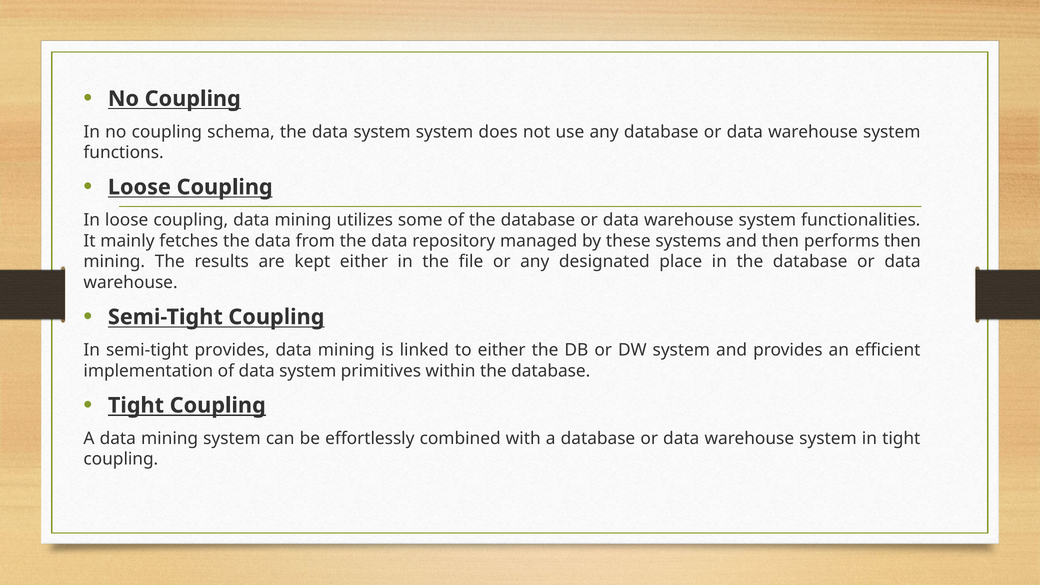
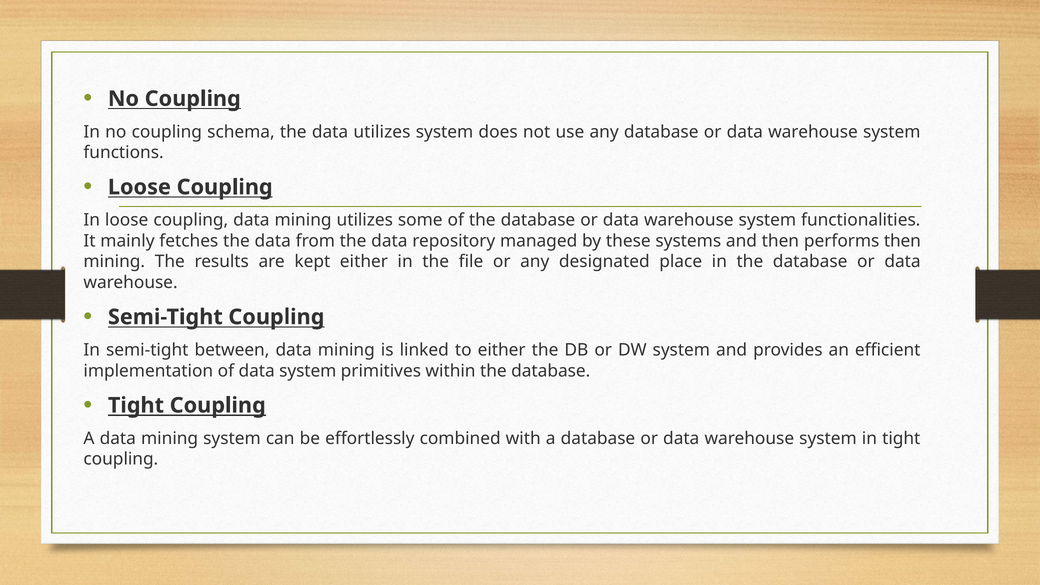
the data system: system -> utilizes
semi-tight provides: provides -> between
